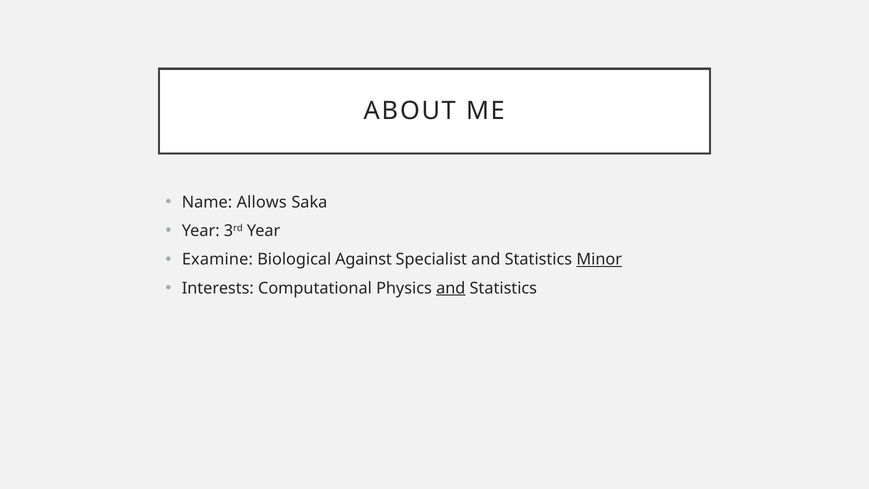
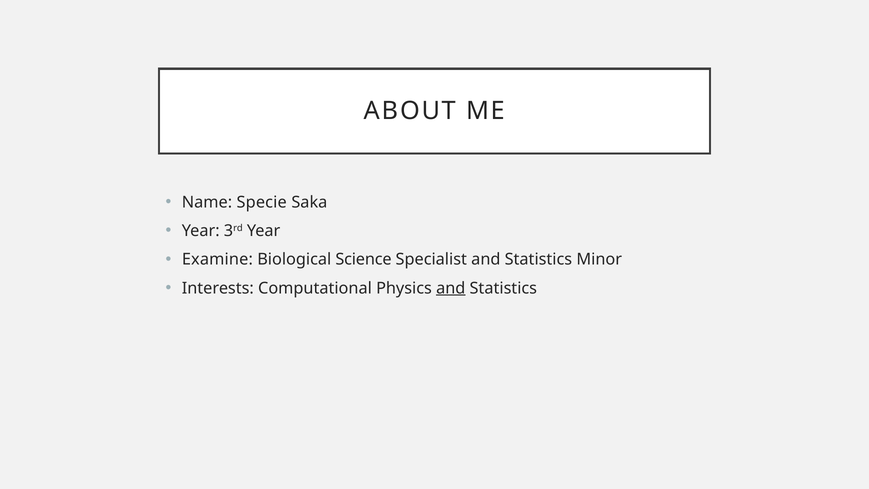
Allows: Allows -> Specie
Against: Against -> Science
Minor underline: present -> none
